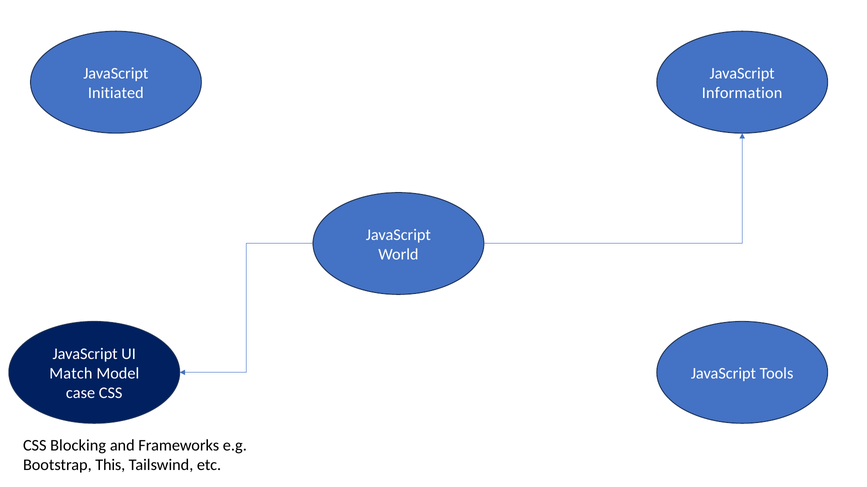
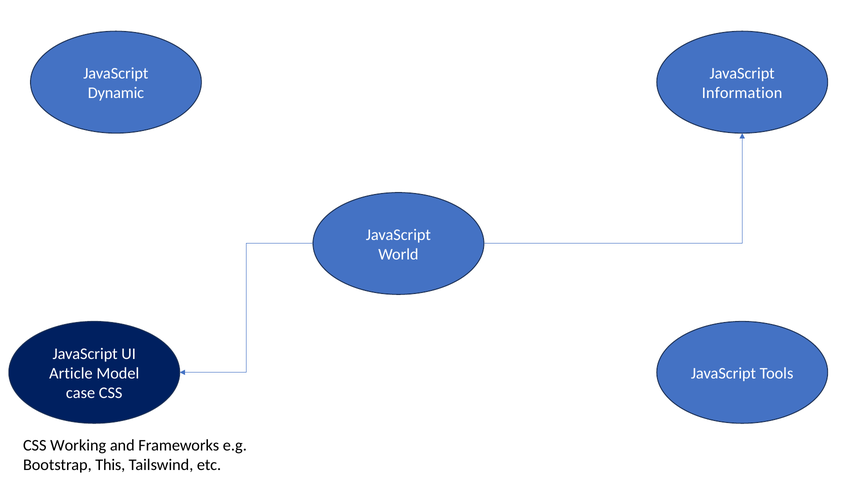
Initiated: Initiated -> Dynamic
Match: Match -> Article
Blocking: Blocking -> Working
